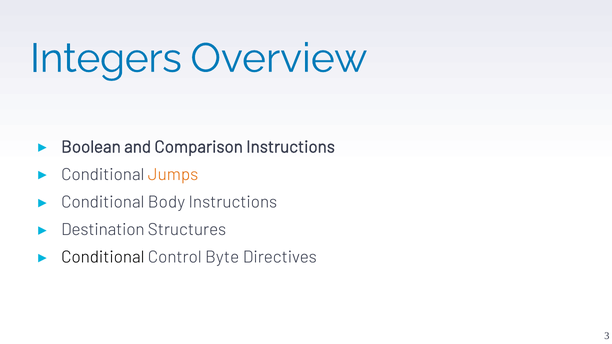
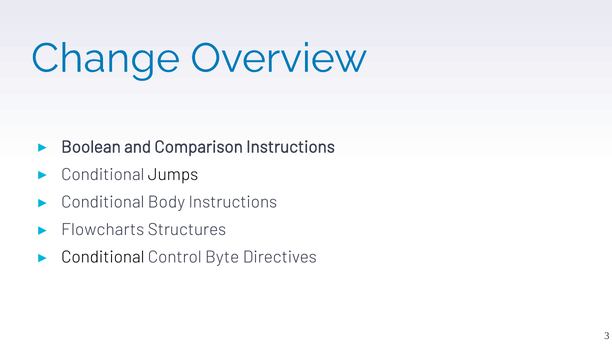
Integers: Integers -> Change
Jumps colour: orange -> black
Destination: Destination -> Flowcharts
